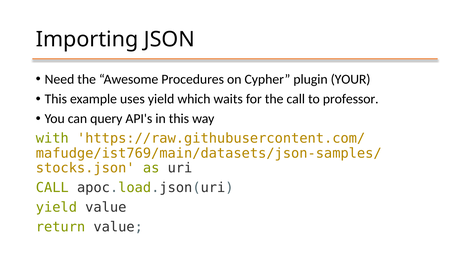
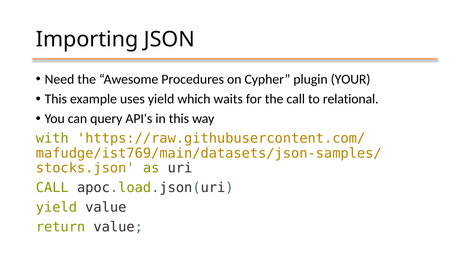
professor: professor -> relational
